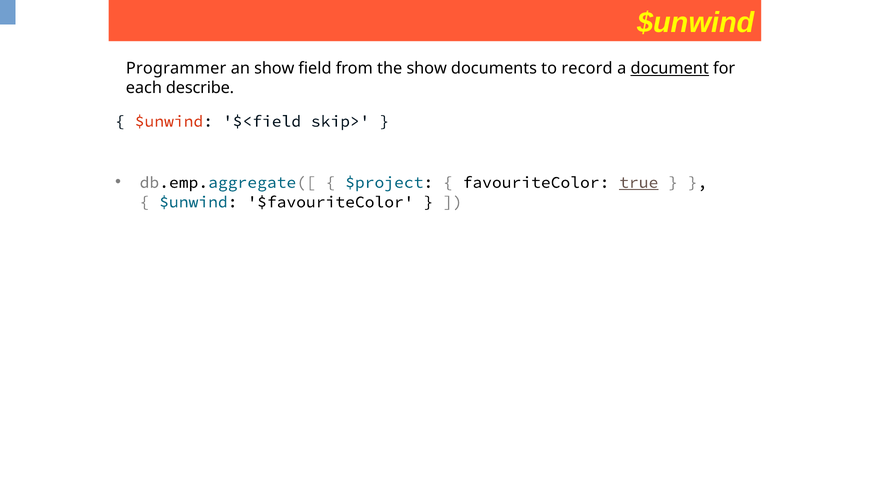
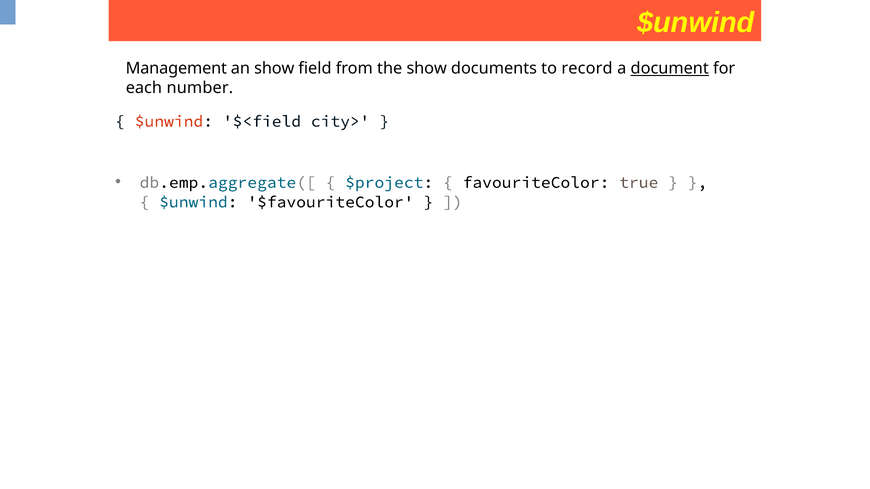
Programmer: Programmer -> Management
describe: describe -> number
skip>: skip> -> city>
true underline: present -> none
